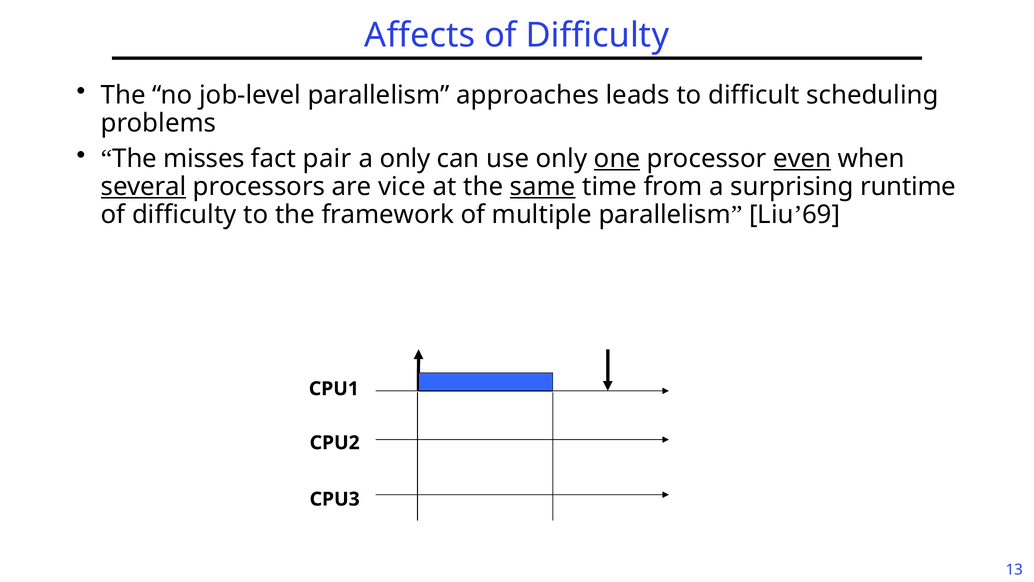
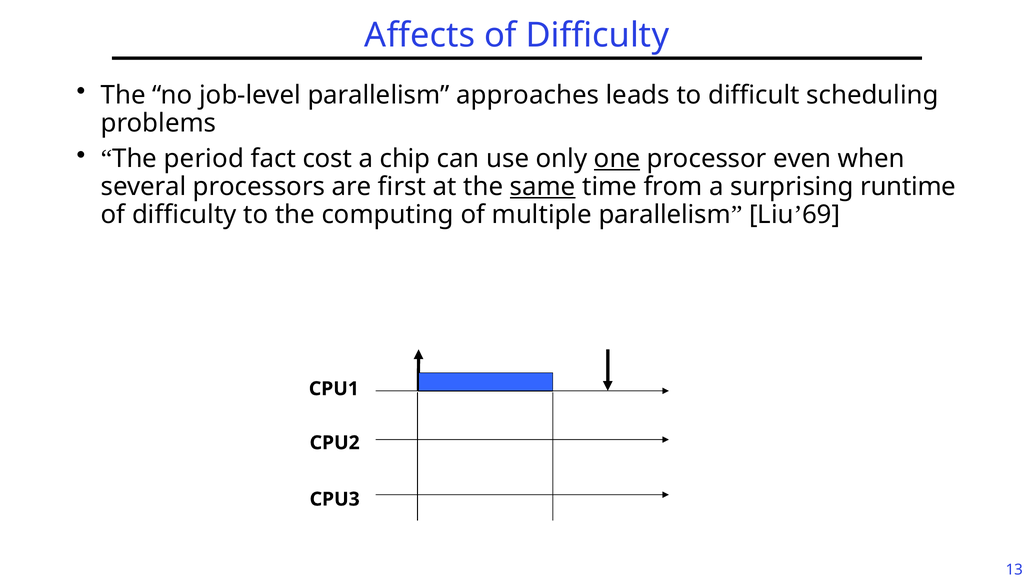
misses: misses -> period
pair: pair -> cost
a only: only -> chip
even underline: present -> none
several underline: present -> none
vice: vice -> first
framework: framework -> computing
